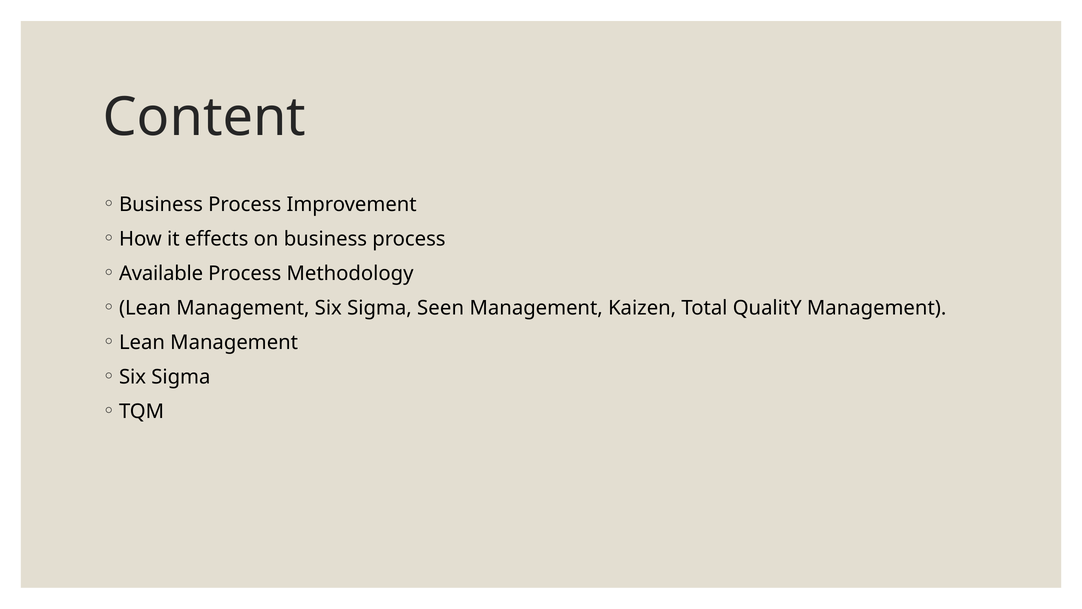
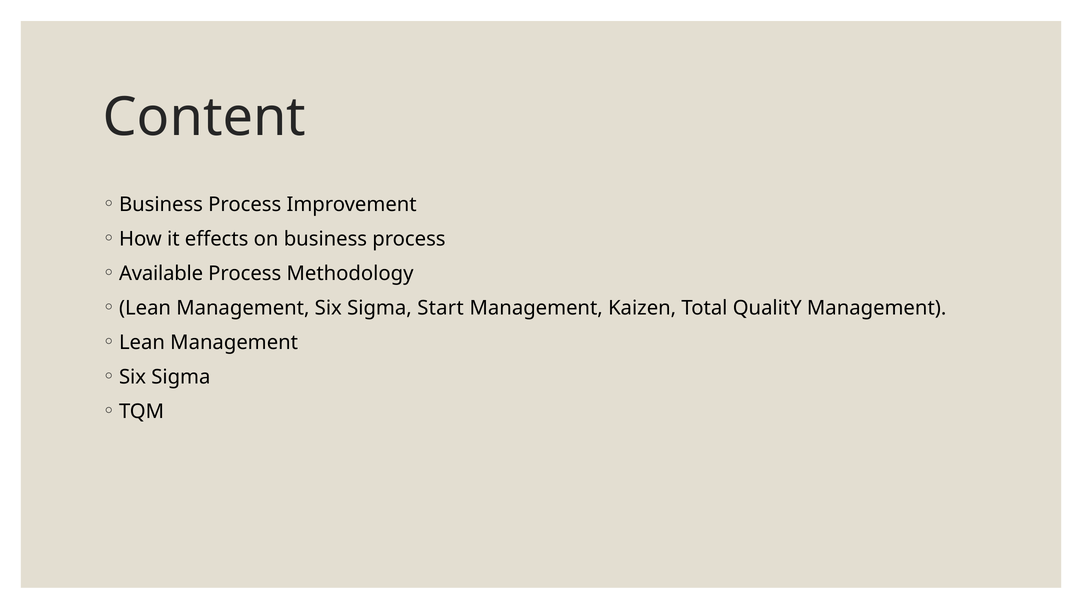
Seen: Seen -> Start
